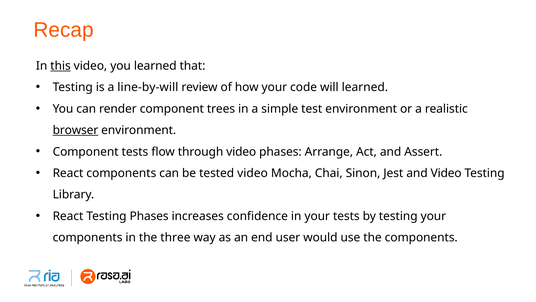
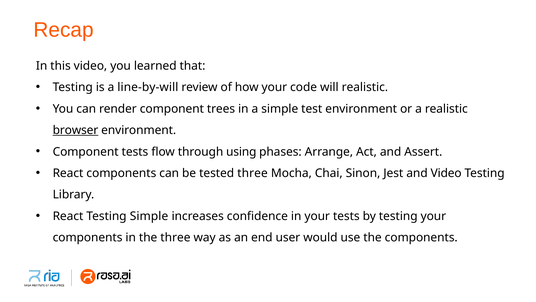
this underline: present -> none
will learned: learned -> realistic
through video: video -> using
tested video: video -> three
Testing Phases: Phases -> Simple
